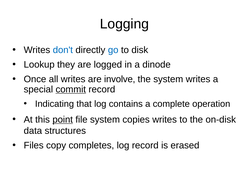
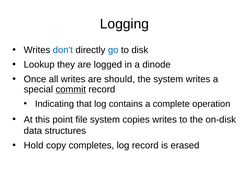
involve: involve -> should
point underline: present -> none
Files: Files -> Hold
